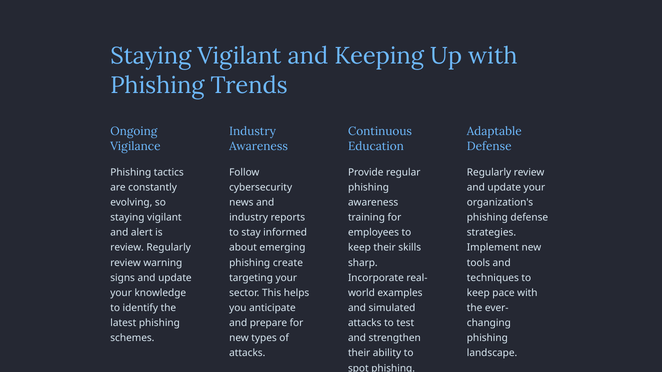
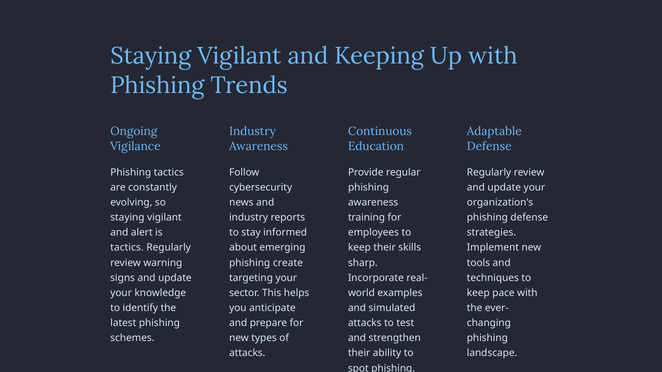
review at (127, 248): review -> tactics
